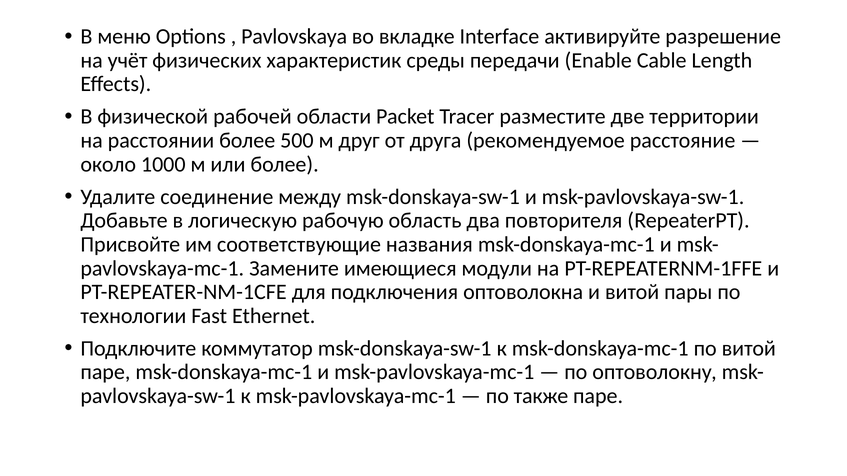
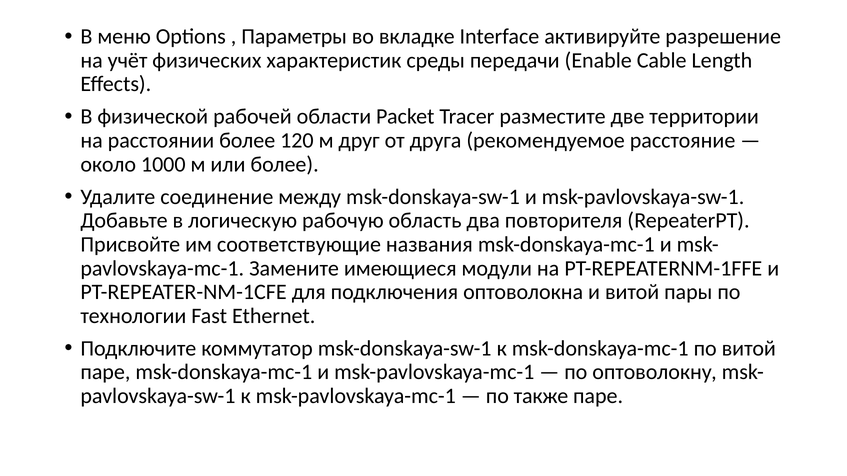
Pavlovskaya: Pavlovskaya -> Параметры
500: 500 -> 120
